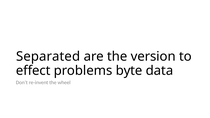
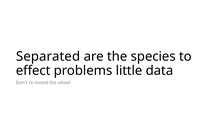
version: version -> species
byte: byte -> little
